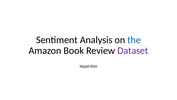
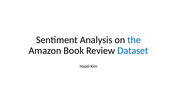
Dataset colour: purple -> blue
